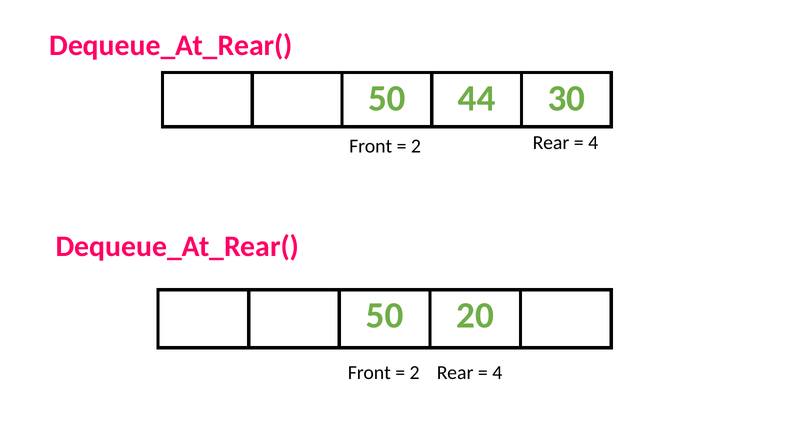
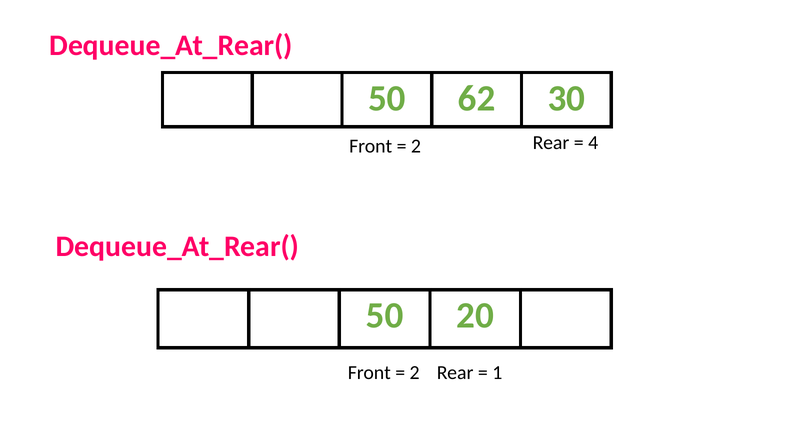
44: 44 -> 62
4 at (497, 373): 4 -> 1
